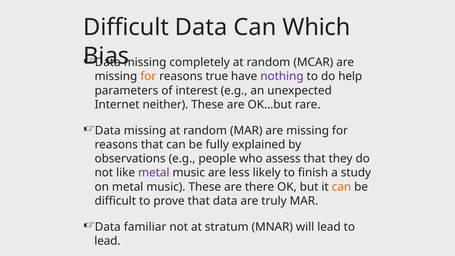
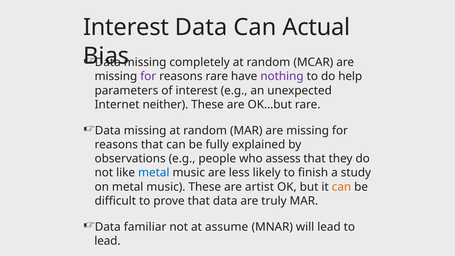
Difficult at (126, 27): Difficult -> Interest
Which: Which -> Actual
for at (148, 76) colour: orange -> purple
reasons true: true -> rare
metal at (154, 173) colour: purple -> blue
there: there -> artist
stratum: stratum -> assume
